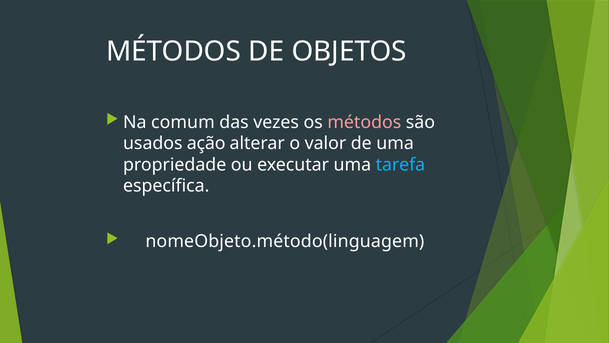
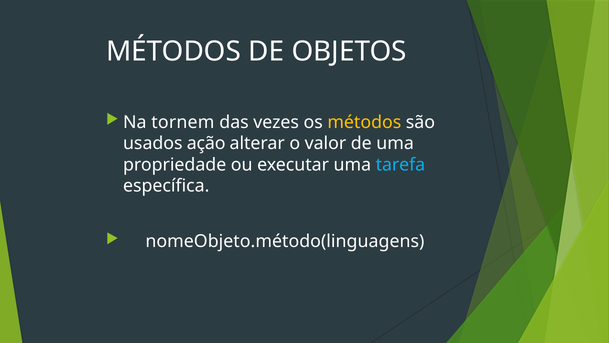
comum: comum -> tornem
métodos at (364, 122) colour: pink -> yellow
nomeObjeto.método(linguagem: nomeObjeto.método(linguagem -> nomeObjeto.método(linguagens
